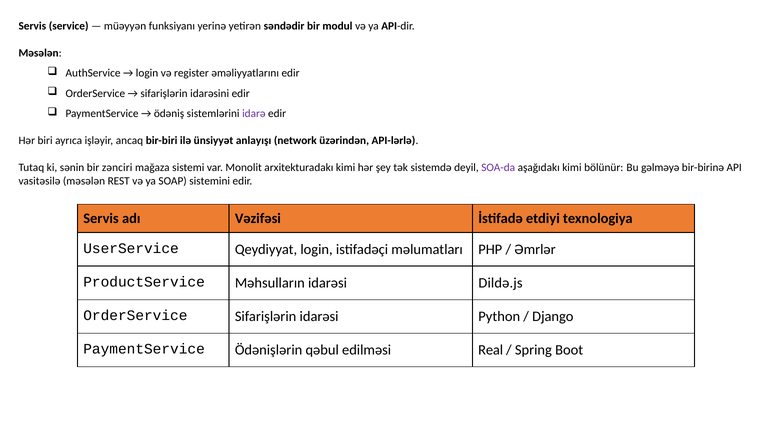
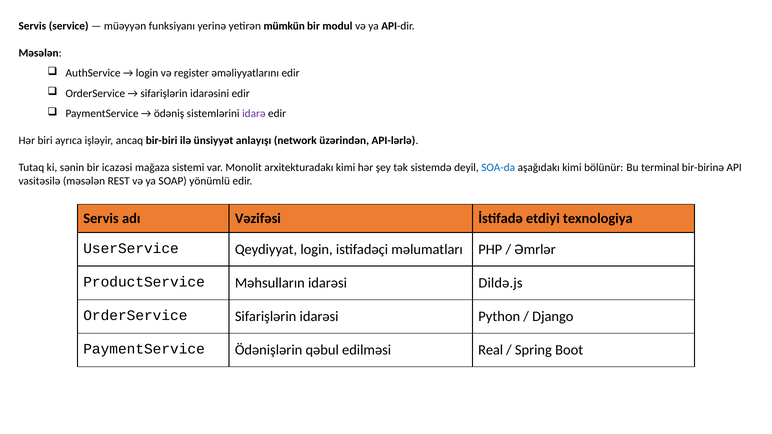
səndədir: səndədir -> mümkün
zənciri: zənciri -> icazəsi
SOA-da colour: purple -> blue
gəlməyə: gəlməyə -> terminal
sistemini: sistemini -> yönümlü
